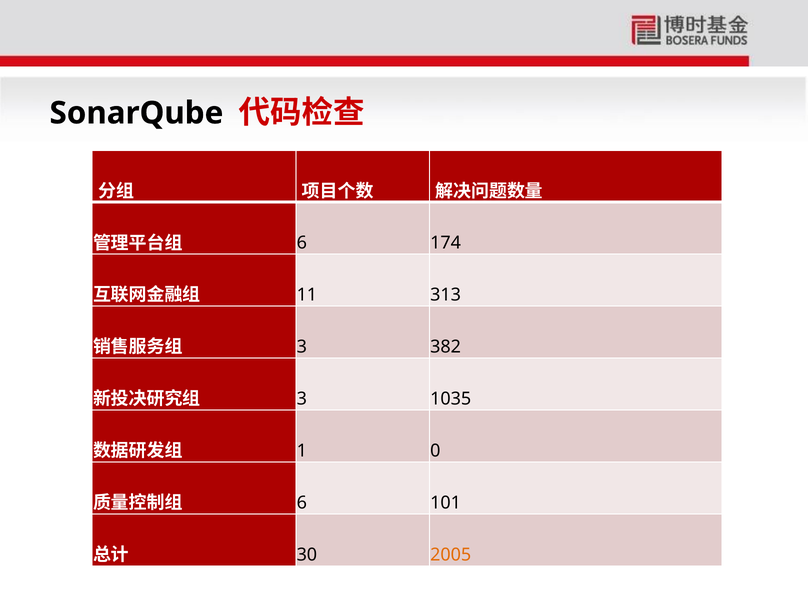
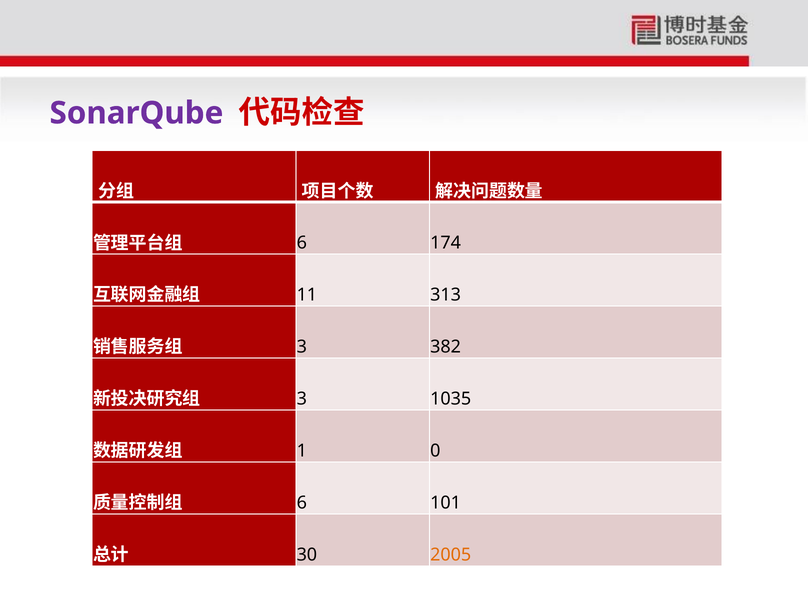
SonarQube colour: black -> purple
